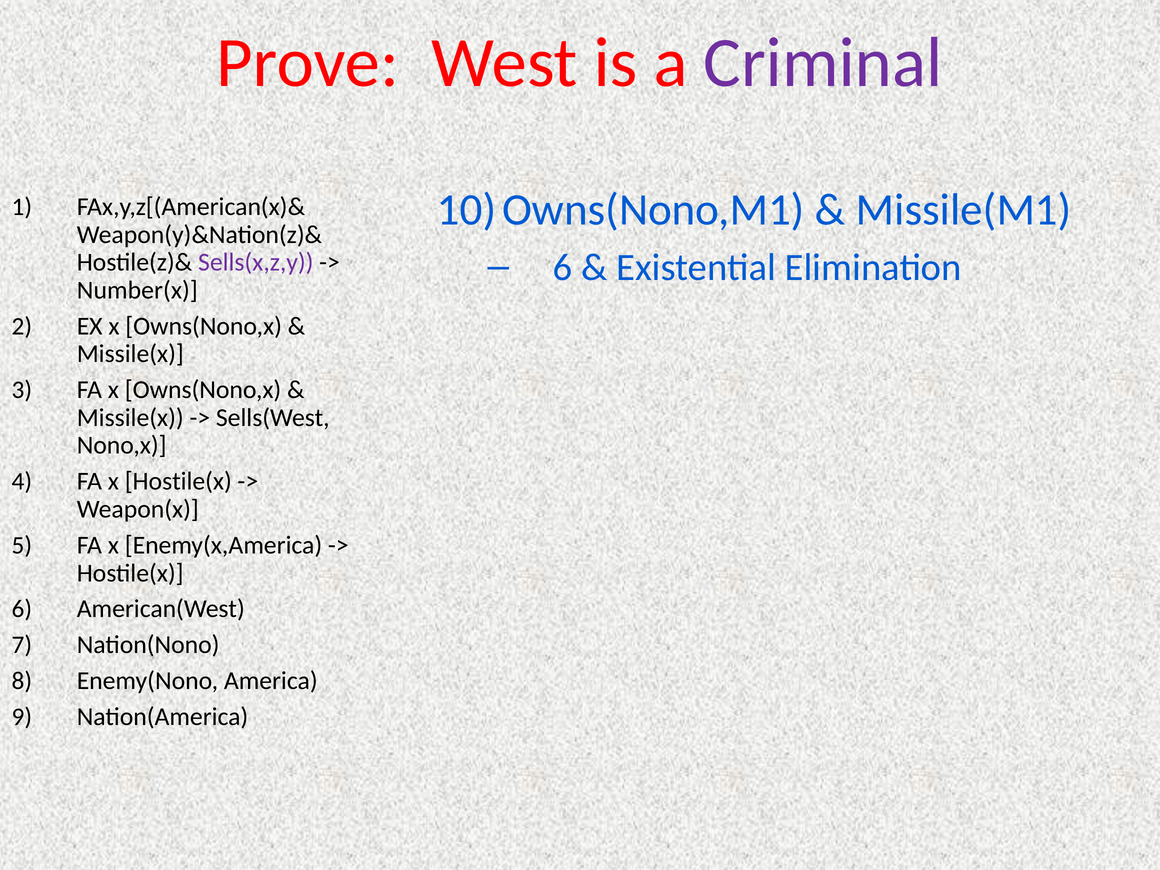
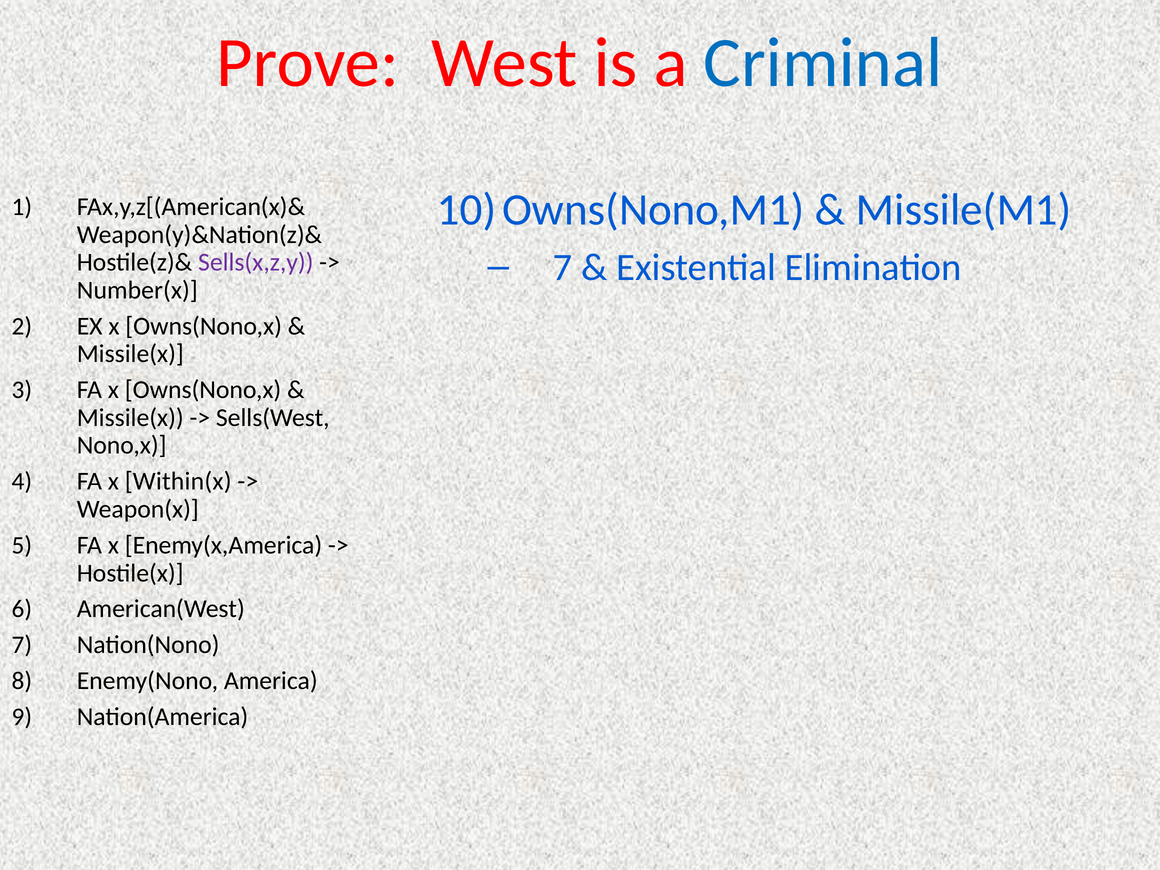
Criminal colour: purple -> blue
6 at (563, 267): 6 -> 7
x Hostile(x: Hostile(x -> Within(x
